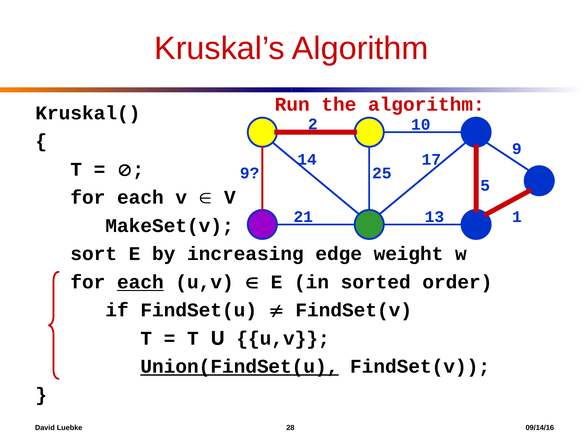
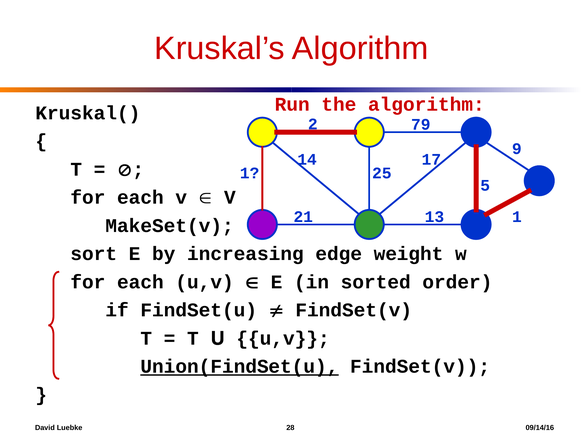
10: 10 -> 79
9 at (250, 173): 9 -> 1
each at (140, 282) underline: present -> none
